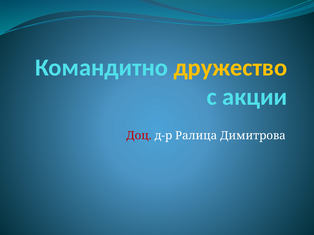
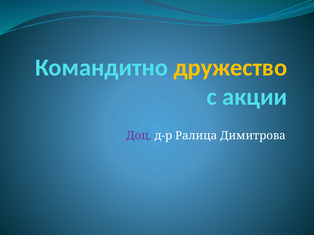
Доц colour: red -> purple
